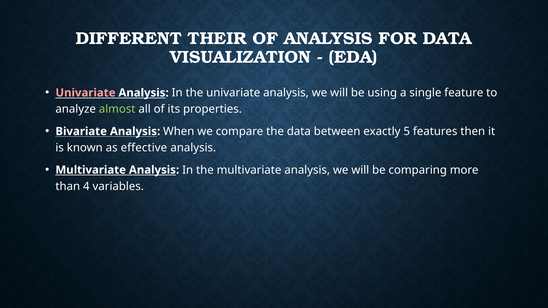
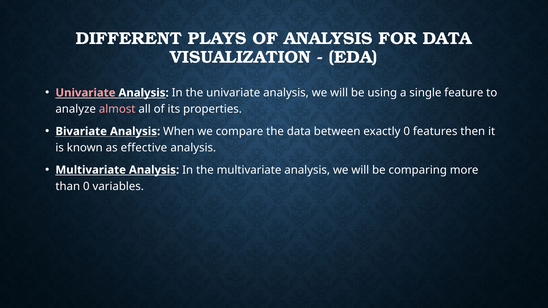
THEIR: THEIR -> PLAYS
almost colour: light green -> pink
exactly 5: 5 -> 0
than 4: 4 -> 0
